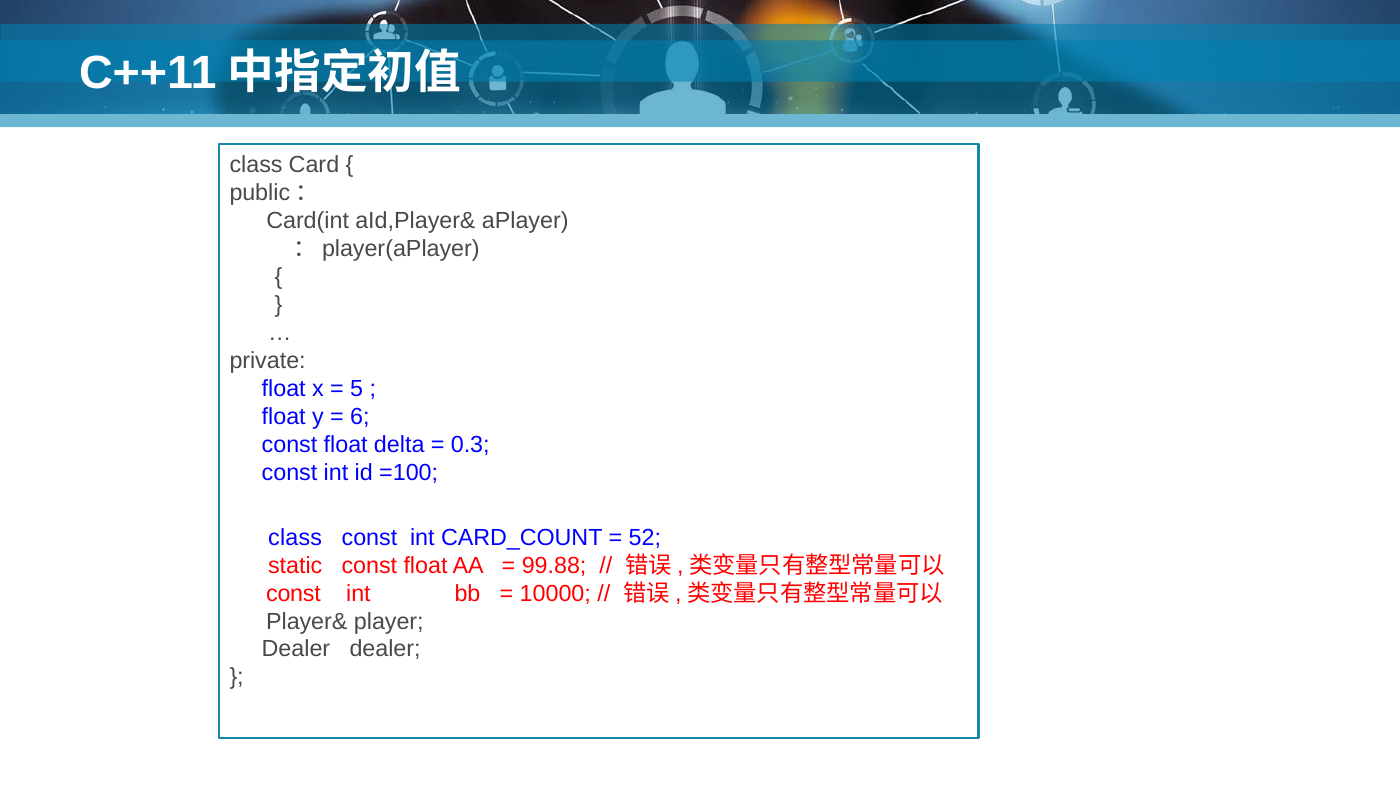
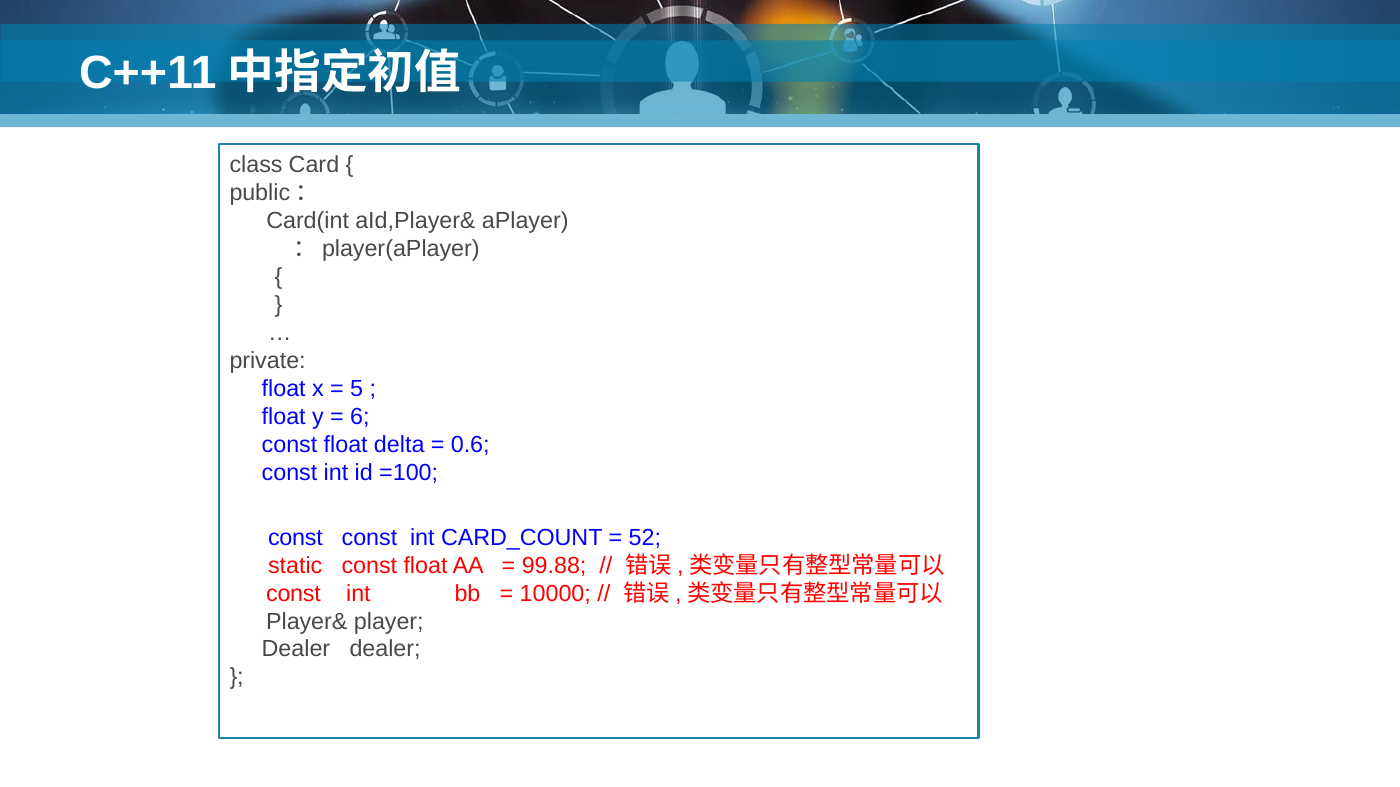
0.3: 0.3 -> 0.6
class at (295, 538): class -> const
